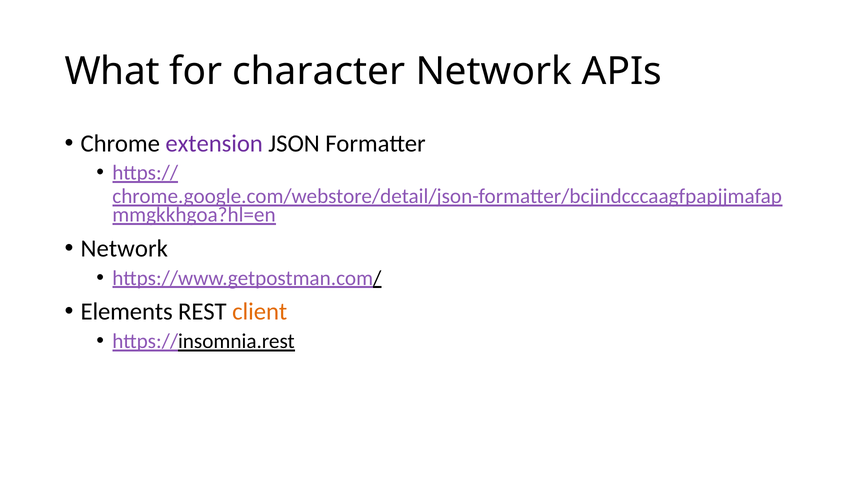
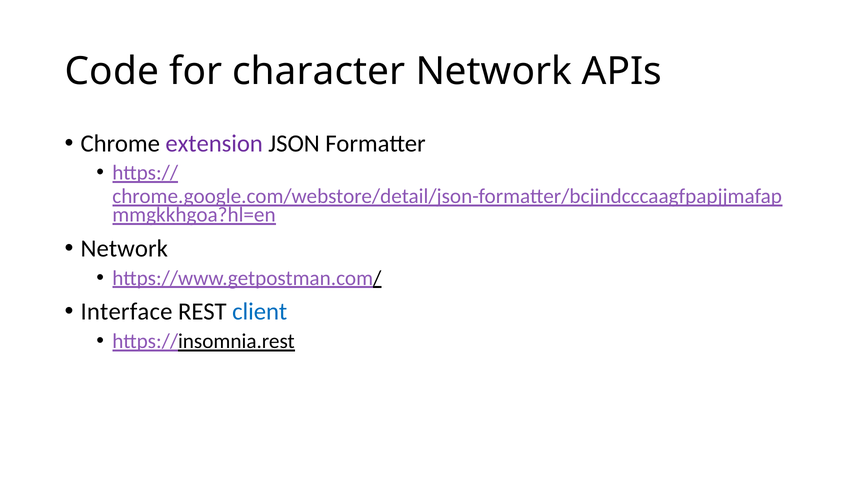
What: What -> Code
Elements: Elements -> Interface
client colour: orange -> blue
